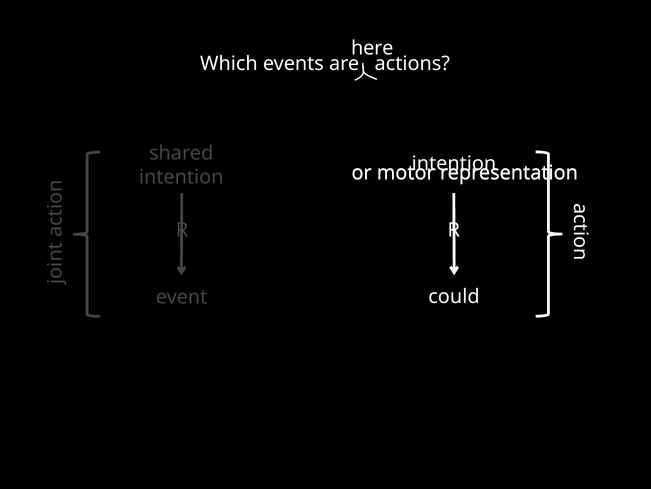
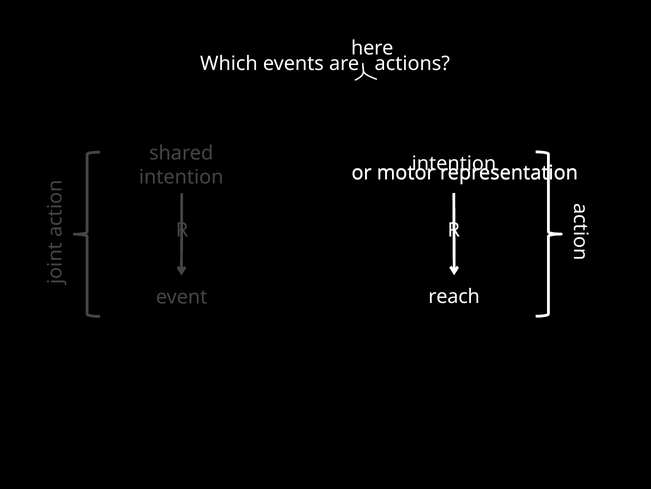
could: could -> reach
